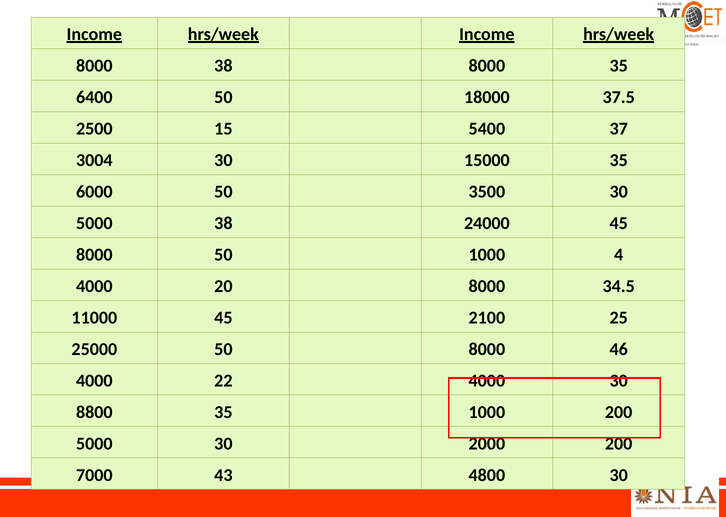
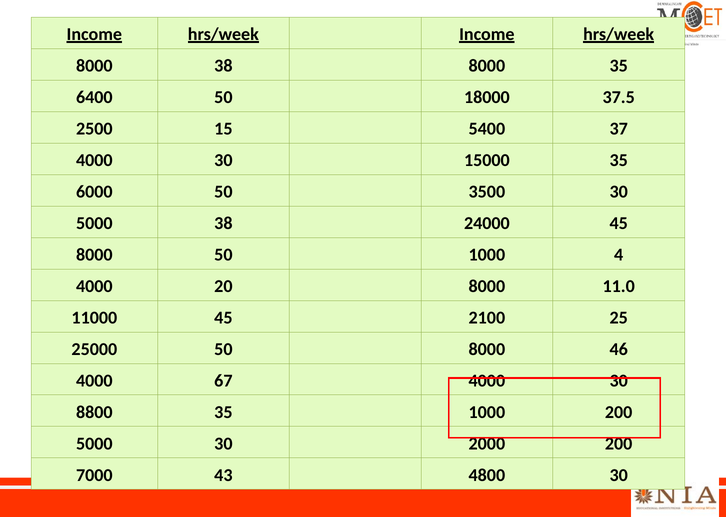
3004 at (94, 160): 3004 -> 4000
34.5: 34.5 -> 11.0
22: 22 -> 67
